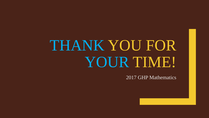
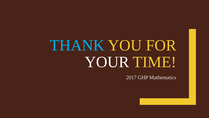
YOUR colour: light blue -> white
